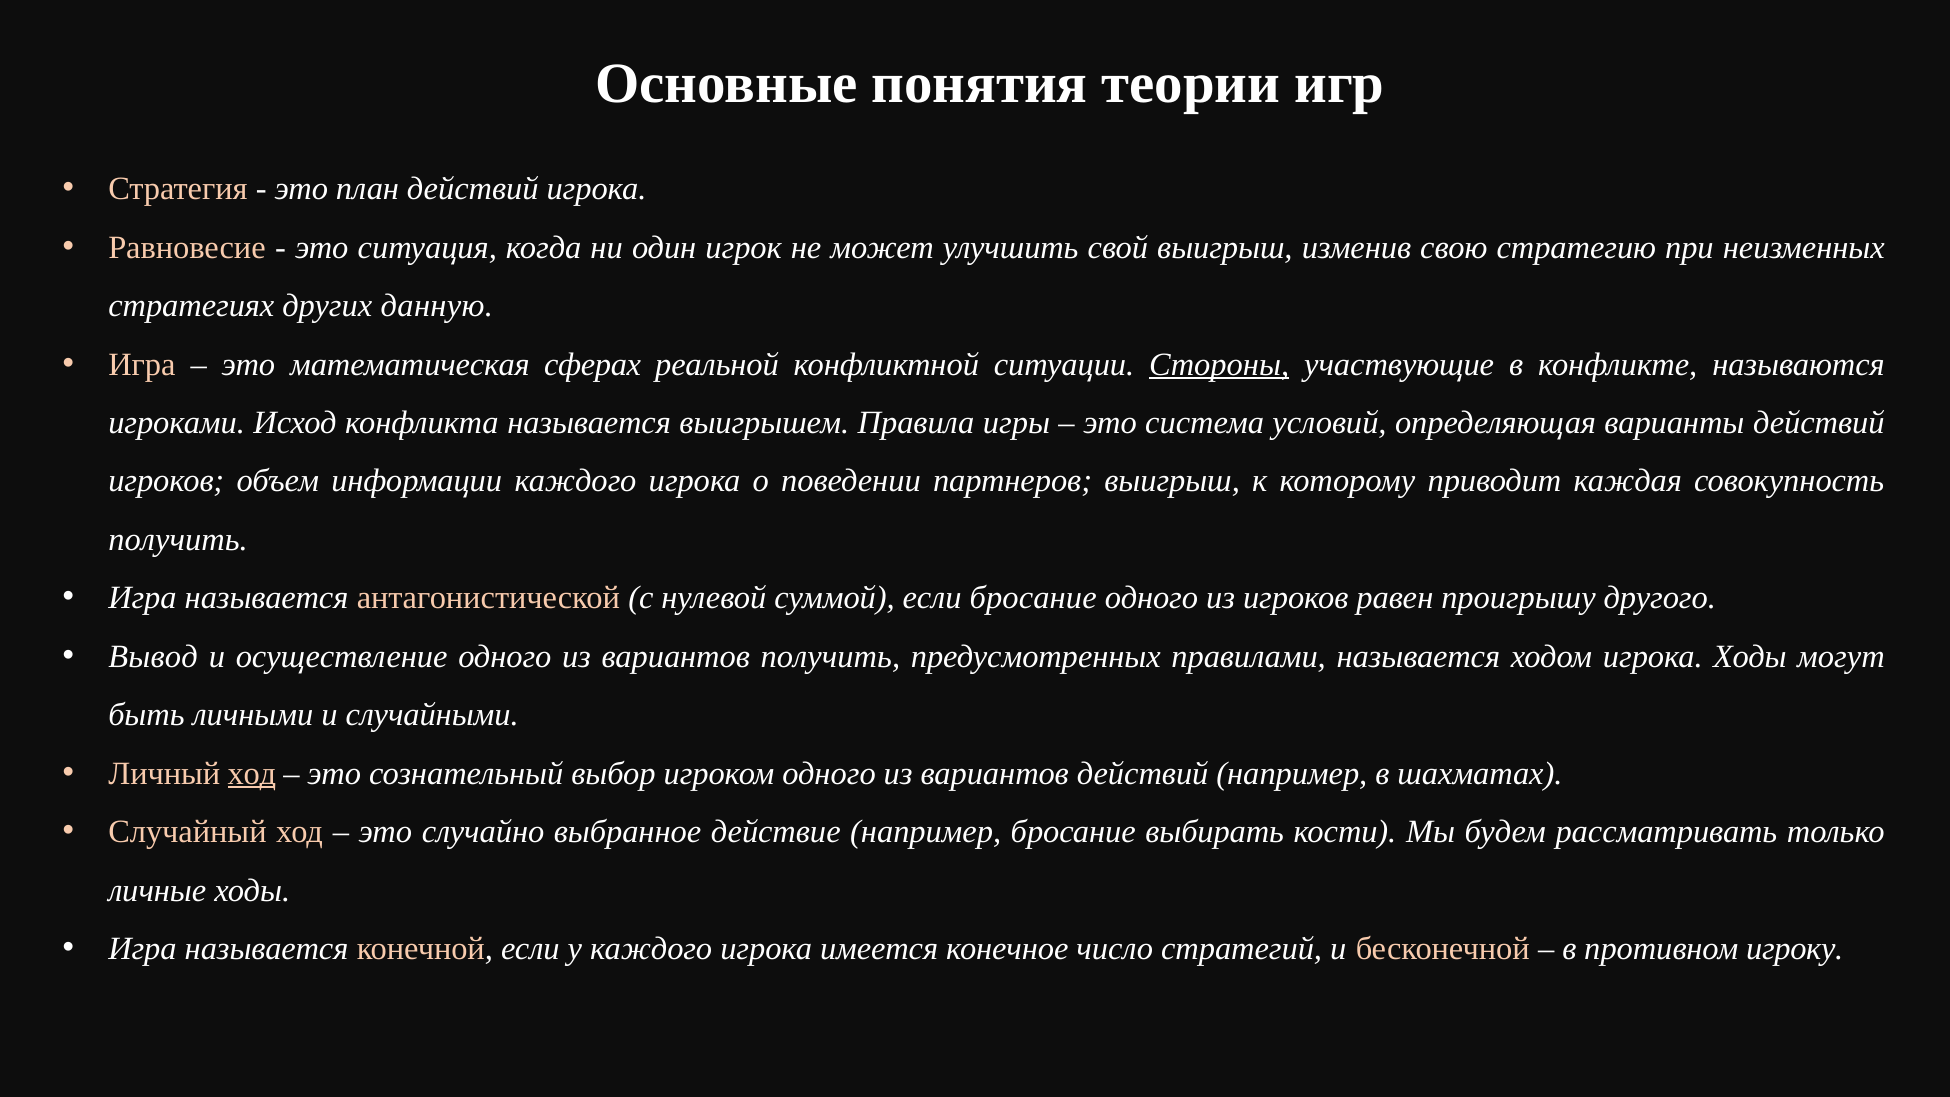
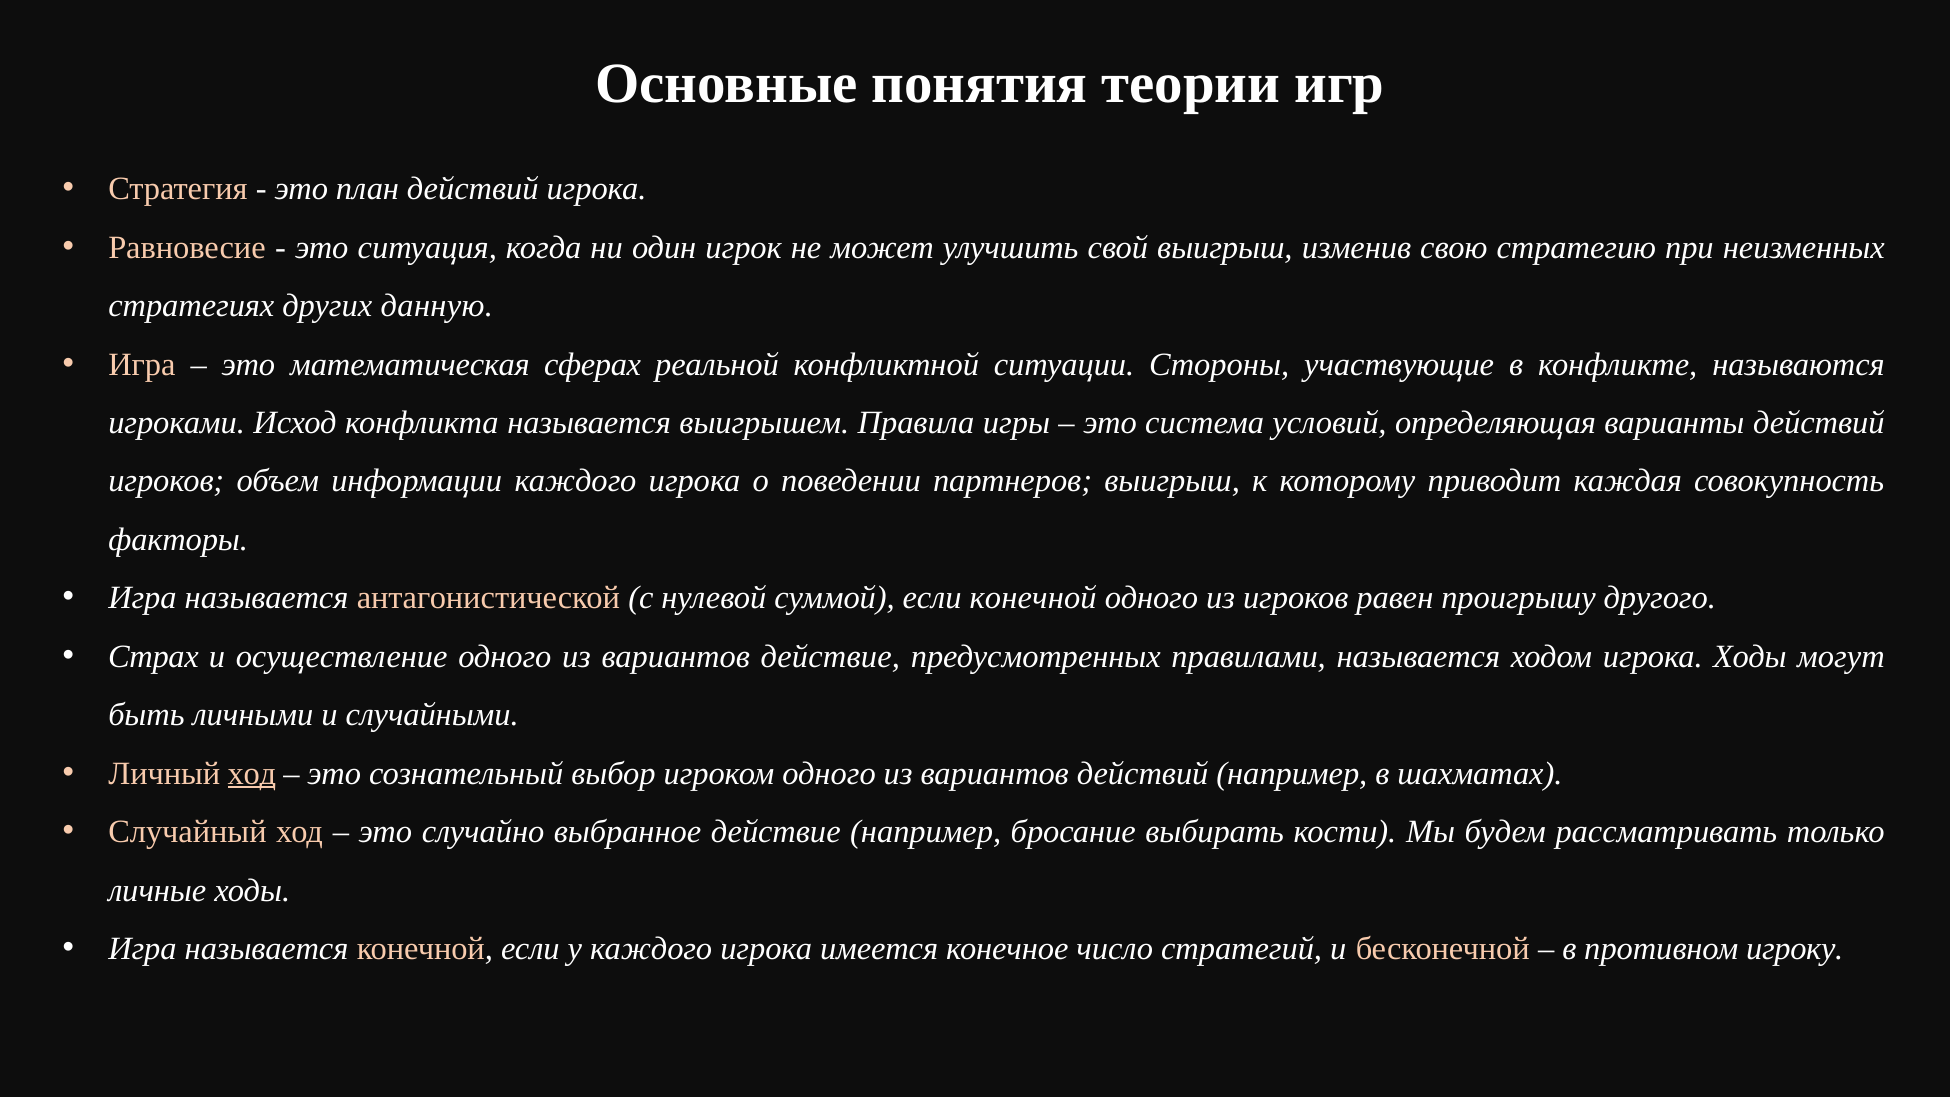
Стороны underline: present -> none
получить at (178, 540): получить -> факторы
если бросание: бросание -> конечной
Вывод: Вывод -> Страх
вариантов получить: получить -> действие
